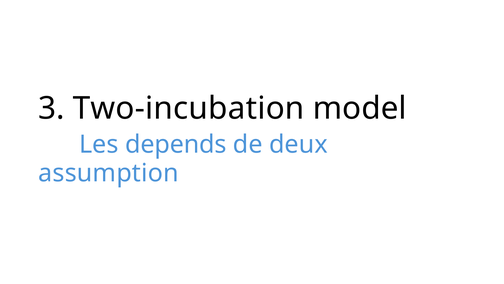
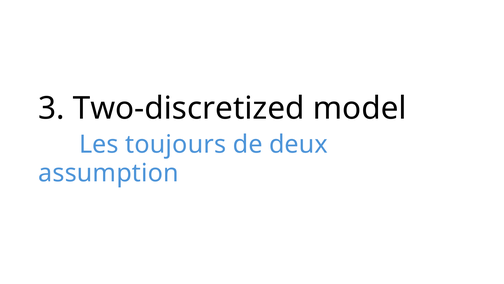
Two-incubation: Two-incubation -> Two-discretized
depends: depends -> toujours
